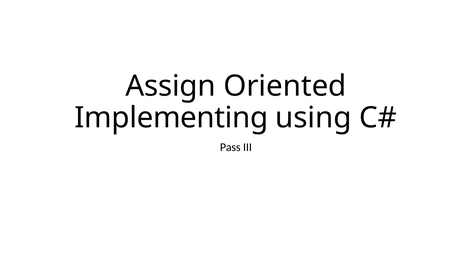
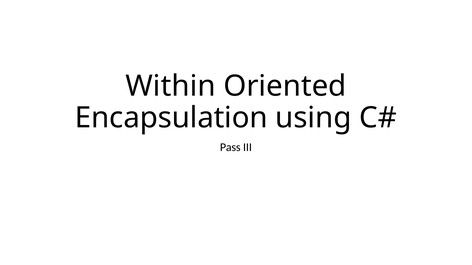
Assign: Assign -> Within
Implementing: Implementing -> Encapsulation
